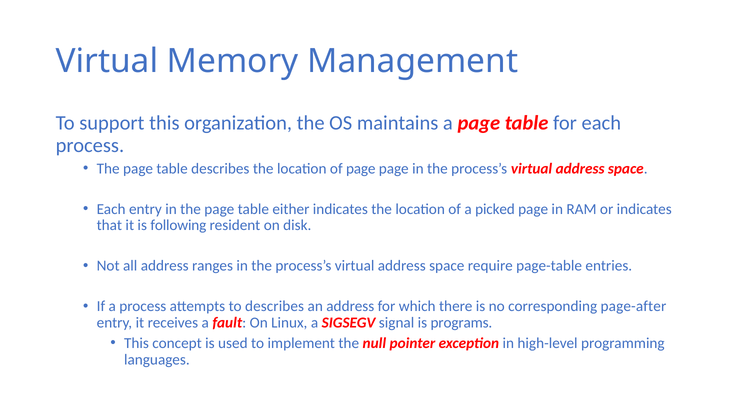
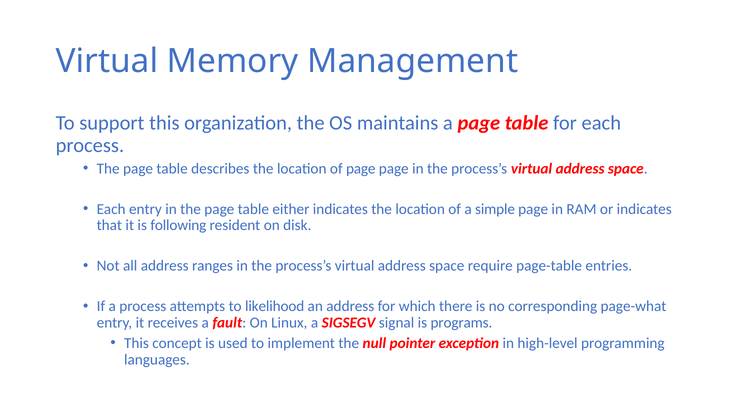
picked: picked -> simple
to describes: describes -> likelihood
page-after: page-after -> page-what
